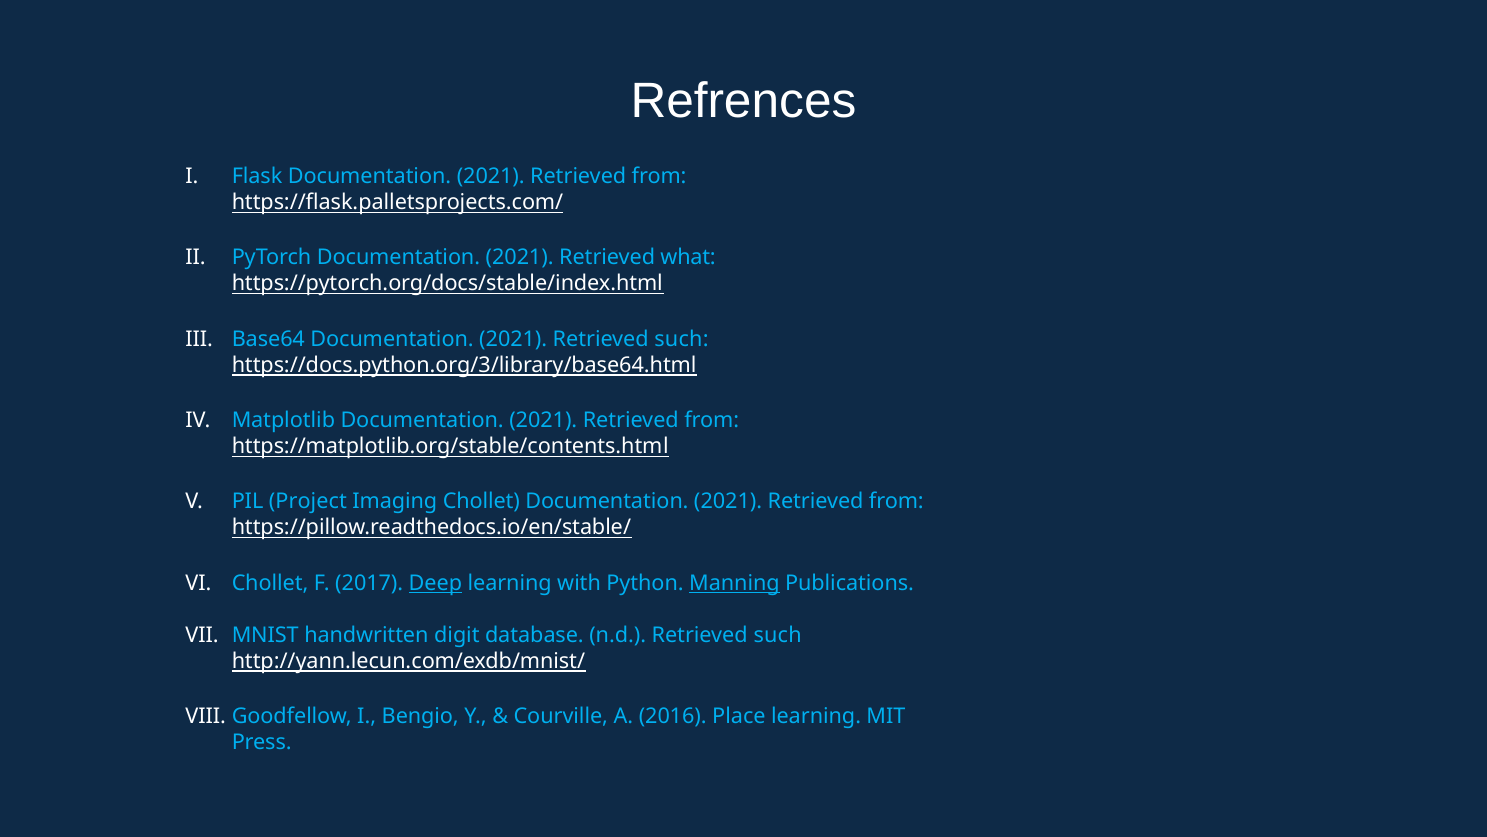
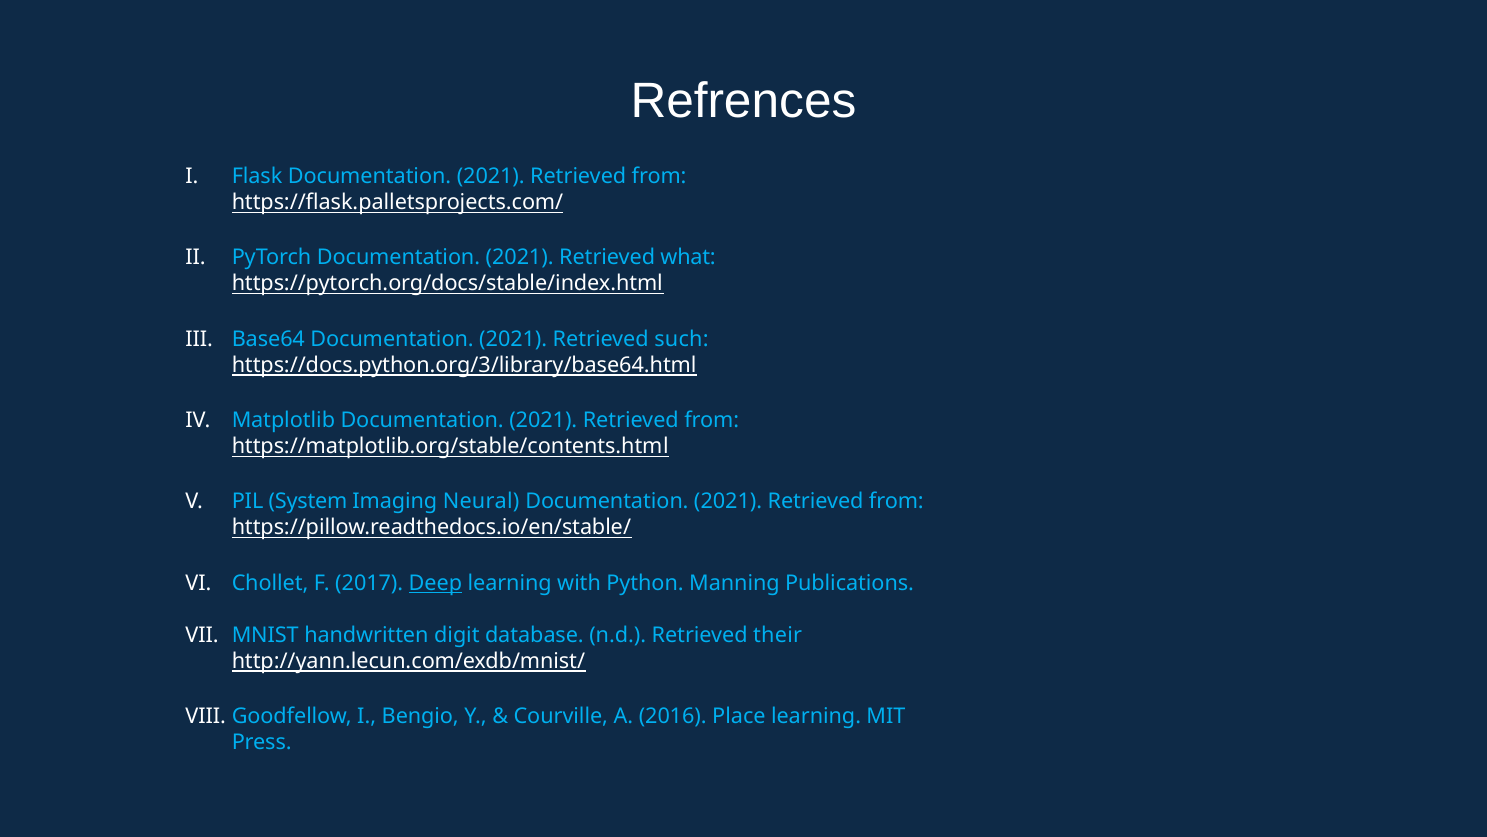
Project: Project -> System
Imaging Chollet: Chollet -> Neural
Manning underline: present -> none
n.d Retrieved such: such -> their
